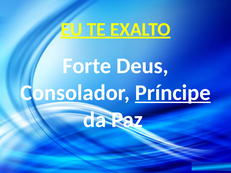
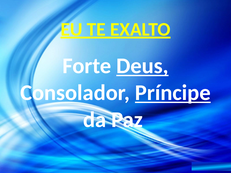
Deus underline: none -> present
